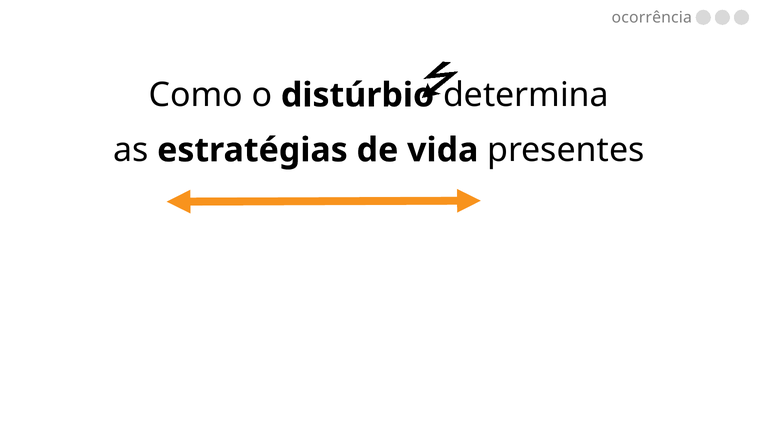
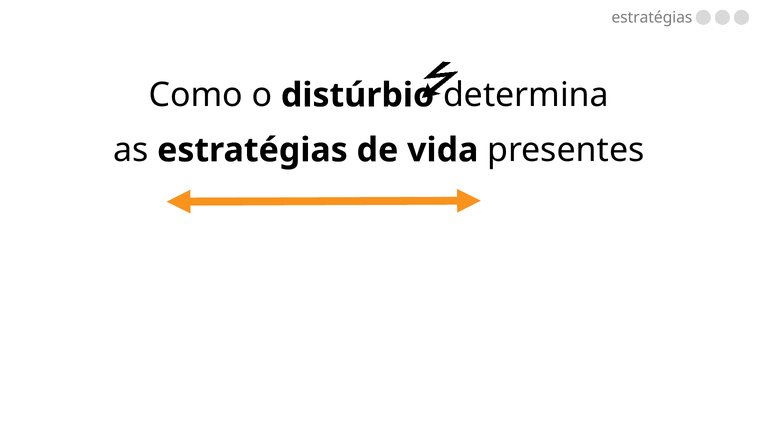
ocorrência at (652, 18): ocorrência -> estratégias
